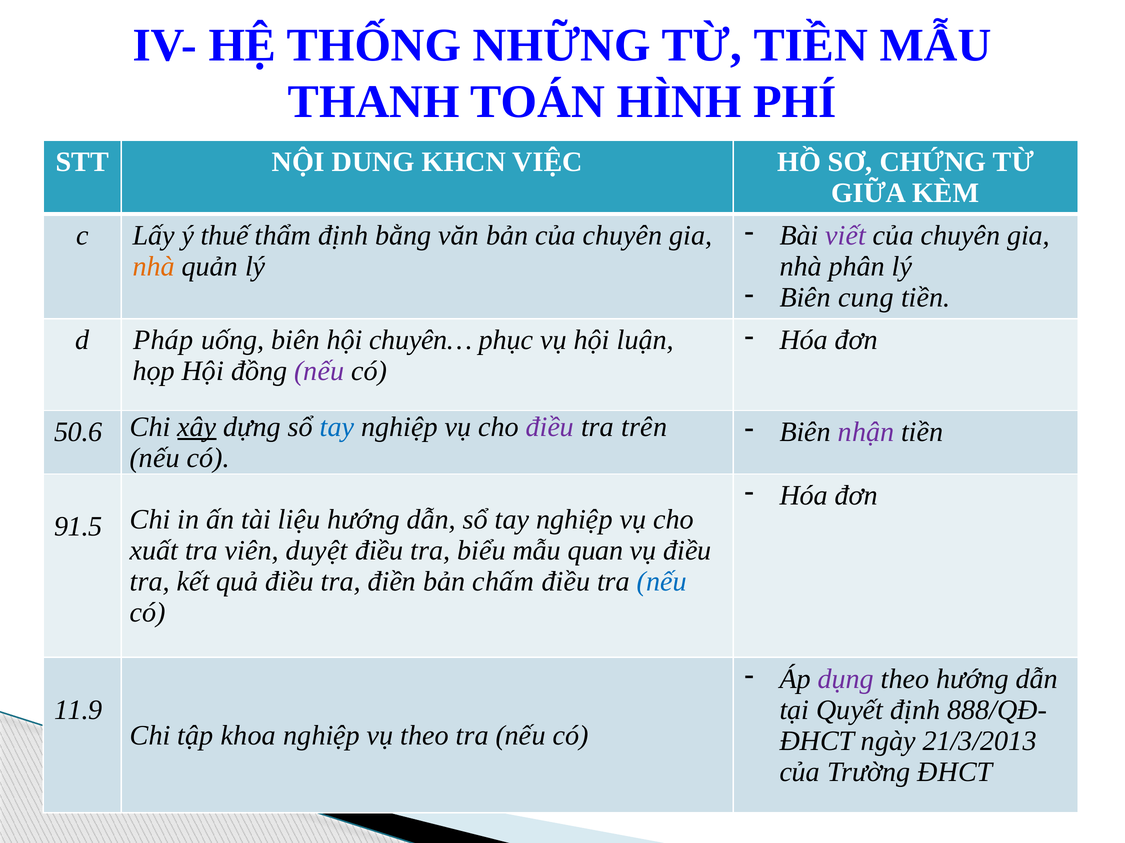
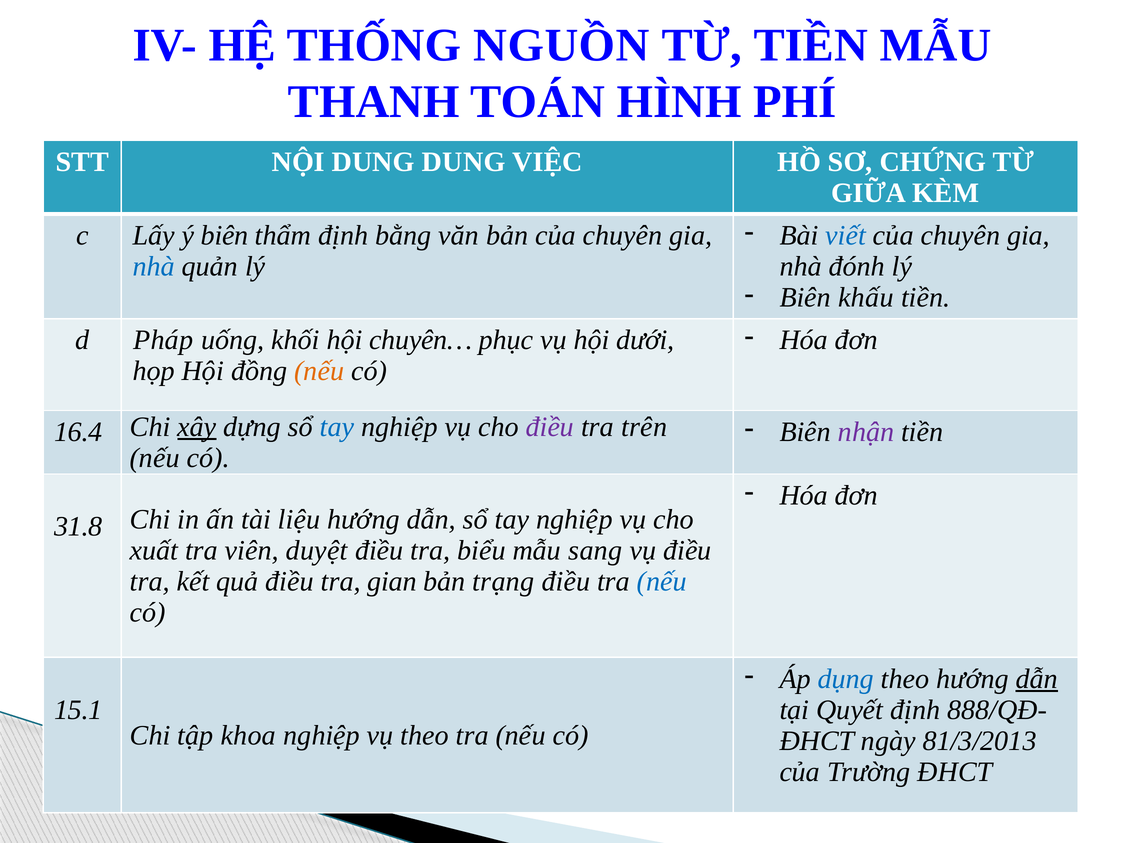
NHỮNG: NHỮNG -> NGUỒN
DUNG KHCN: KHCN -> DUNG
viết colour: purple -> blue
ý thuế: thuế -> biên
nhà at (154, 267) colour: orange -> blue
phân: phân -> đónh
cung: cung -> khấu
uống biên: biên -> khối
luận: luận -> dưới
nếu at (319, 371) colour: purple -> orange
50.6: 50.6 -> 16.4
91.5: 91.5 -> 31.8
quan: quan -> sang
điền: điền -> gian
chấm: chấm -> trạng
dụng colour: purple -> blue
dẫn at (1037, 679) underline: none -> present
11.9: 11.9 -> 15.1
21/3/2013: 21/3/2013 -> 81/3/2013
